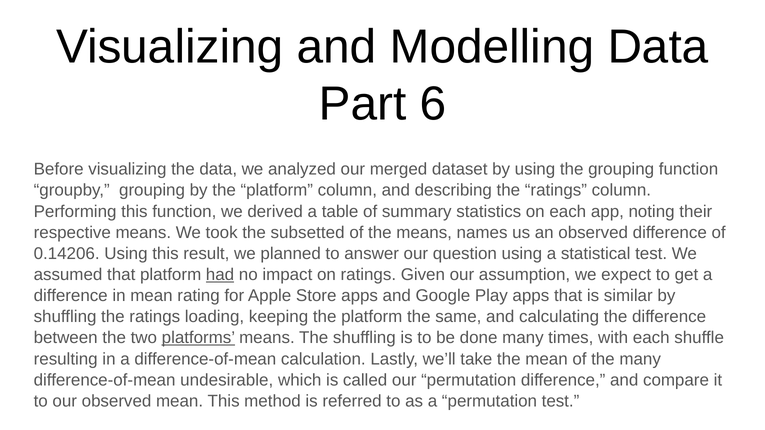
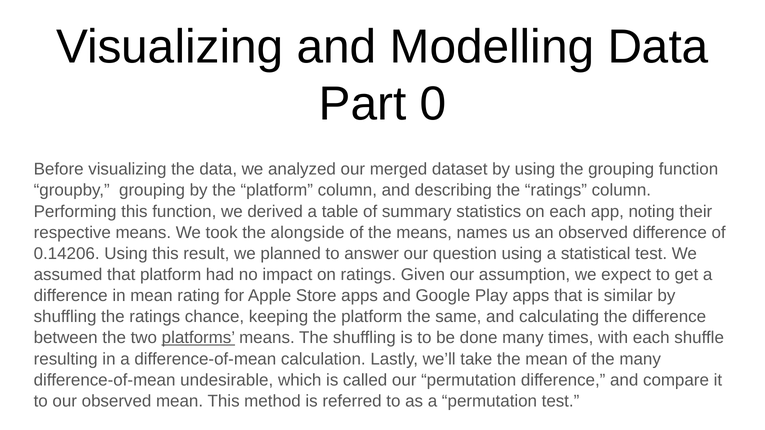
6: 6 -> 0
subsetted: subsetted -> alongside
had underline: present -> none
loading: loading -> chance
